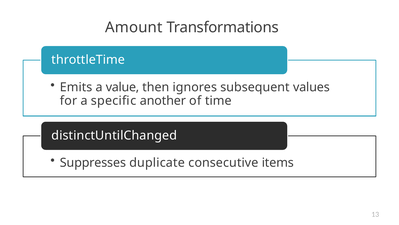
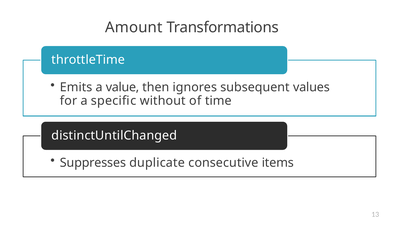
another: another -> without
